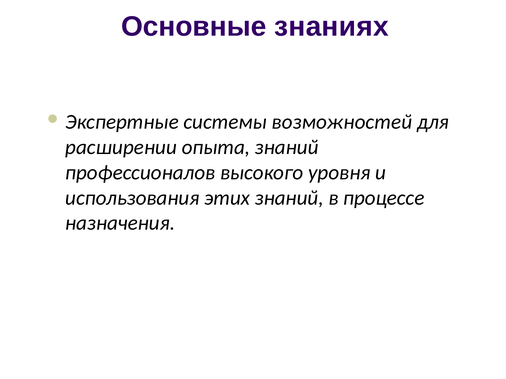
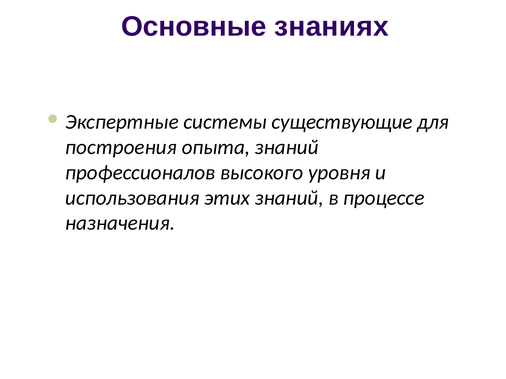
возможностей: возможностей -> существующие
расширении: расширении -> построения
